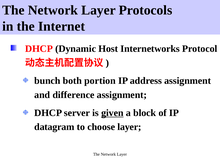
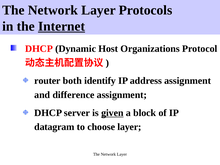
Internet underline: none -> present
Internetworks: Internetworks -> Organizations
bunch: bunch -> router
portion: portion -> identify
